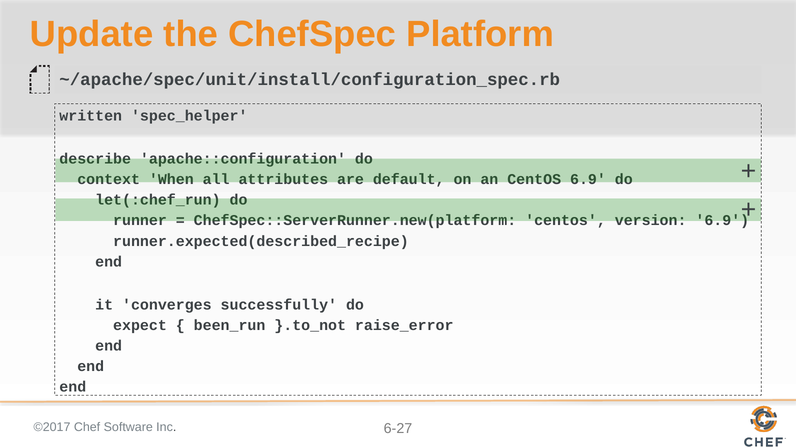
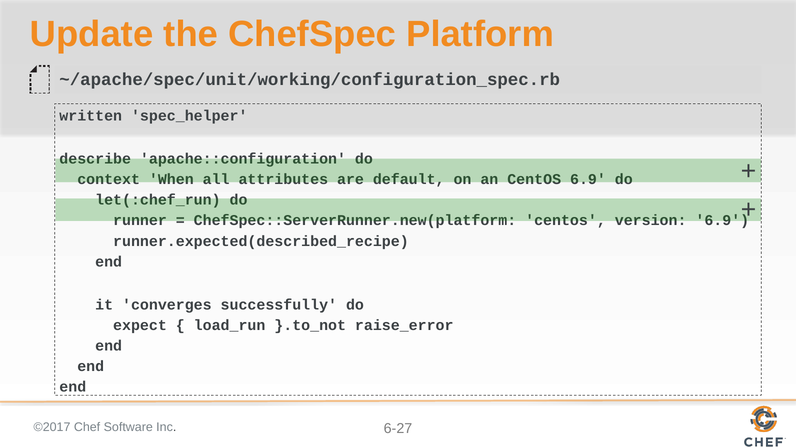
~/apache/spec/unit/install/configuration_spec.rb: ~/apache/spec/unit/install/configuration_spec.rb -> ~/apache/spec/unit/working/configuration_spec.rb
been_run: been_run -> load_run
